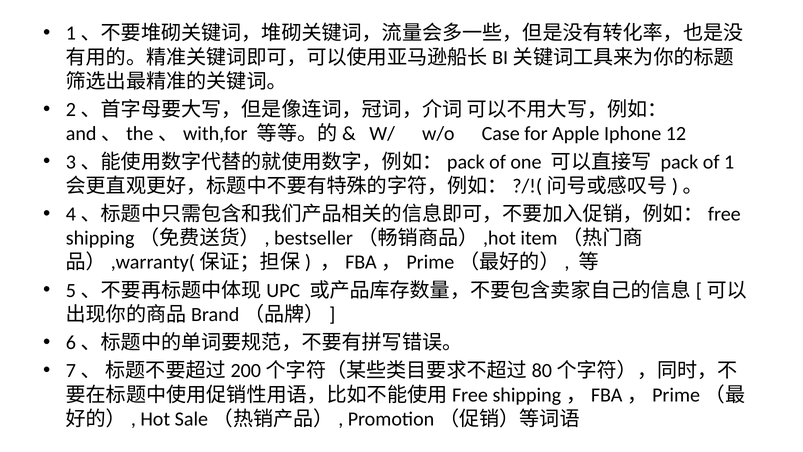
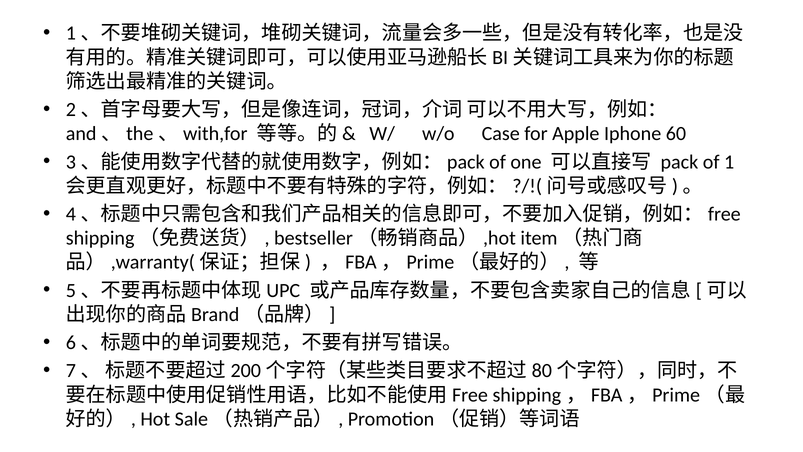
12: 12 -> 60
